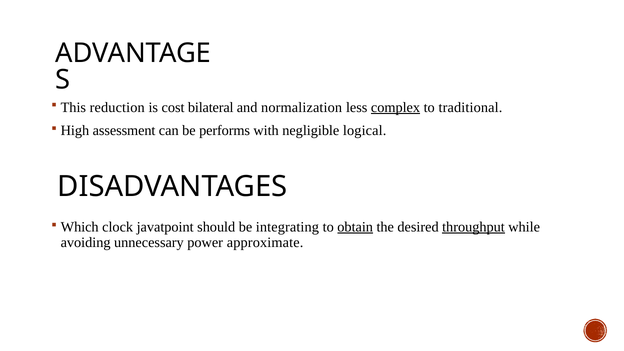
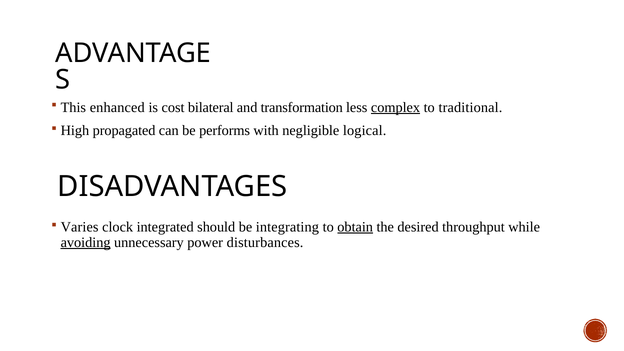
reduction: reduction -> enhanced
normalization: normalization -> transformation
assessment: assessment -> propagated
Which: Which -> Varies
javatpoint: javatpoint -> integrated
throughput underline: present -> none
avoiding underline: none -> present
approximate: approximate -> disturbances
